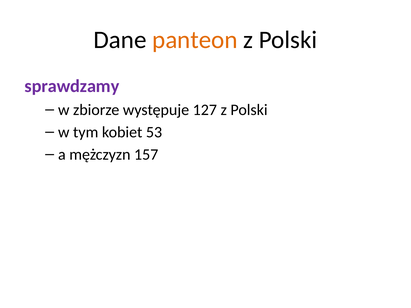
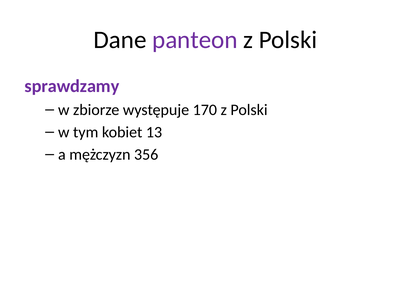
panteon colour: orange -> purple
127: 127 -> 170
53: 53 -> 13
157: 157 -> 356
